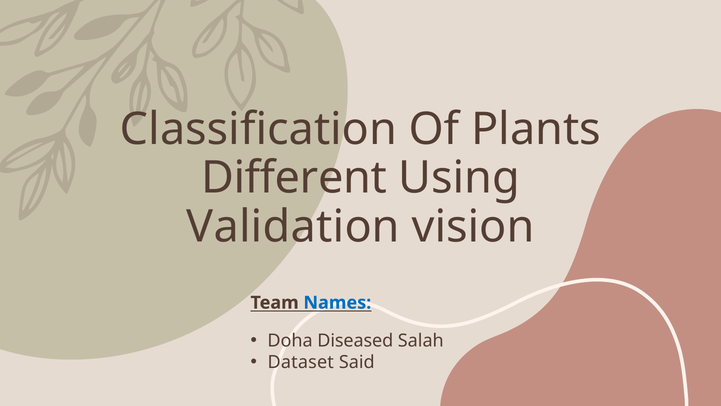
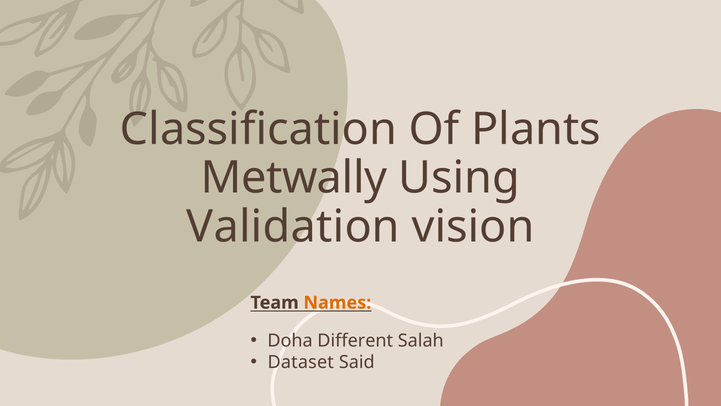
Different: Different -> Metwally
Names colour: blue -> orange
Diseased: Diseased -> Different
